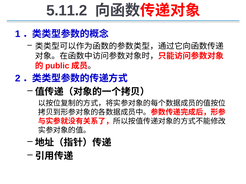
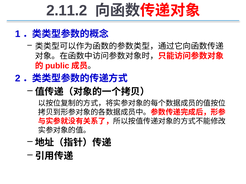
5.11.2: 5.11.2 -> 2.11.2
